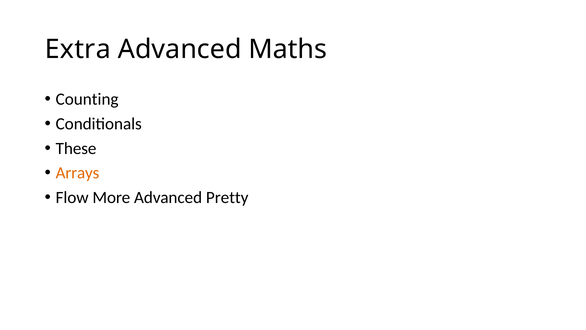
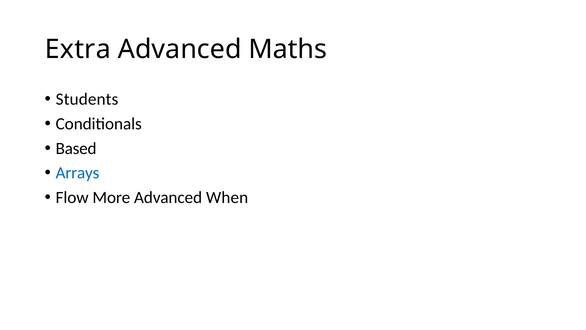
Counting: Counting -> Students
These: These -> Based
Arrays colour: orange -> blue
Pretty: Pretty -> When
